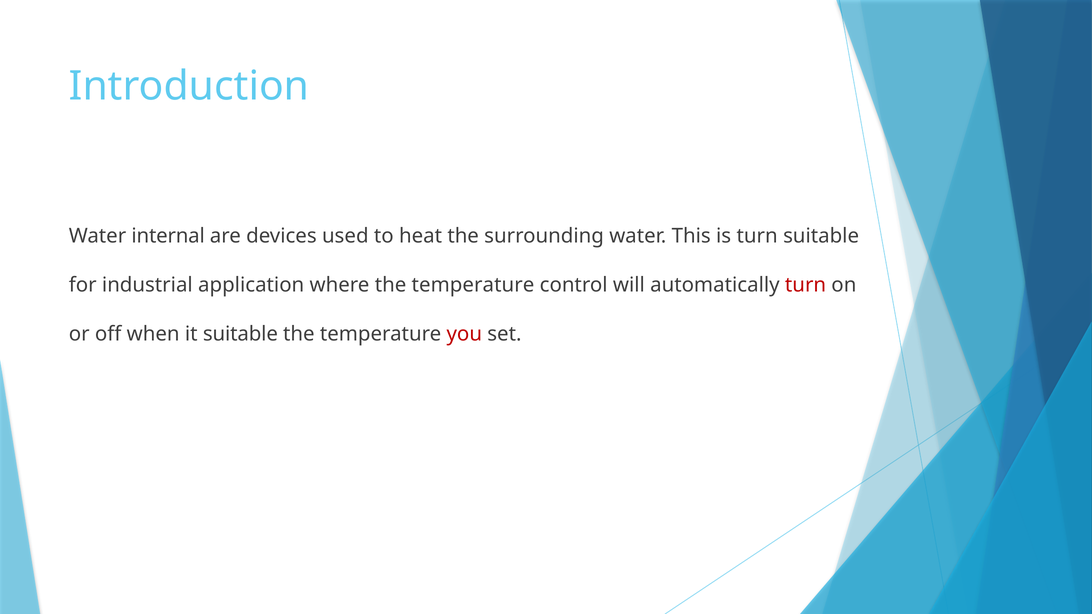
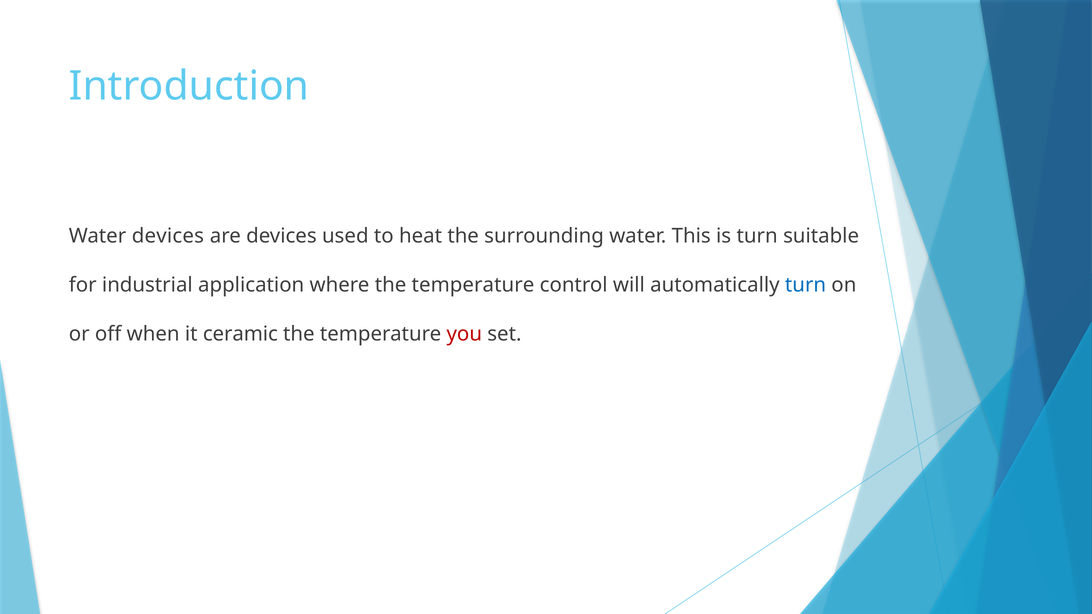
Water internal: internal -> devices
turn at (806, 285) colour: red -> blue
it suitable: suitable -> ceramic
